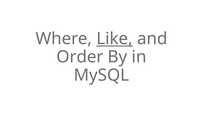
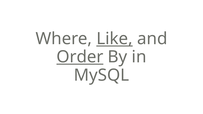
Order underline: none -> present
